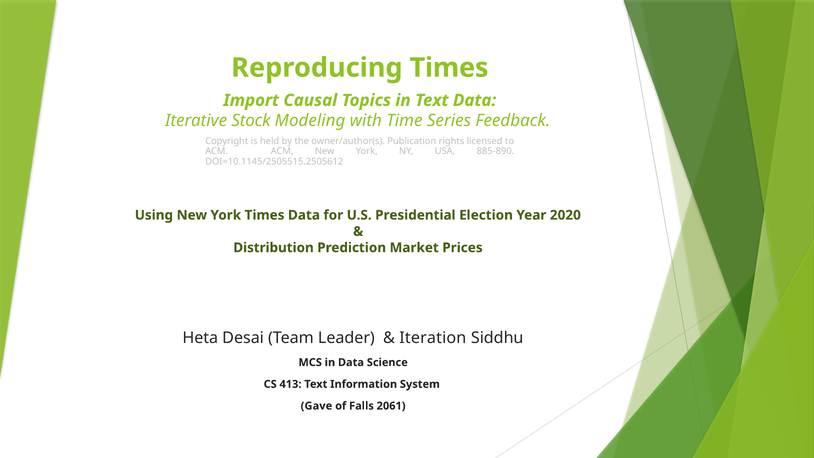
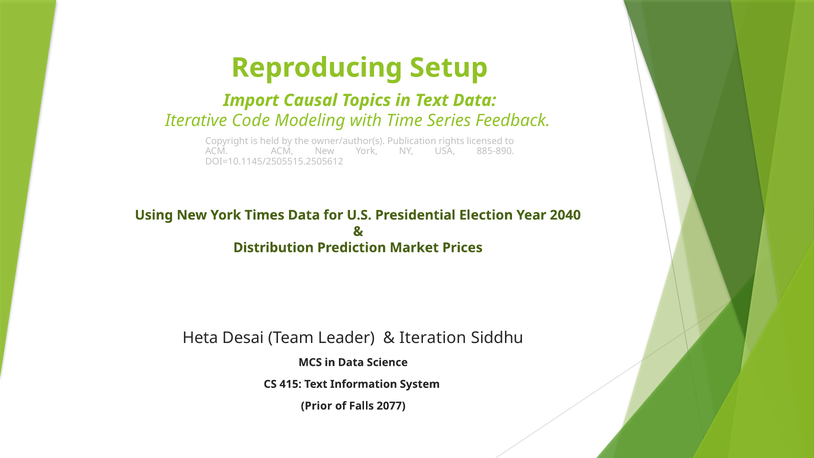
Reproducing Times: Times -> Setup
Stock: Stock -> Code
2020: 2020 -> 2040
413: 413 -> 415
Gave: Gave -> Prior
2061: 2061 -> 2077
